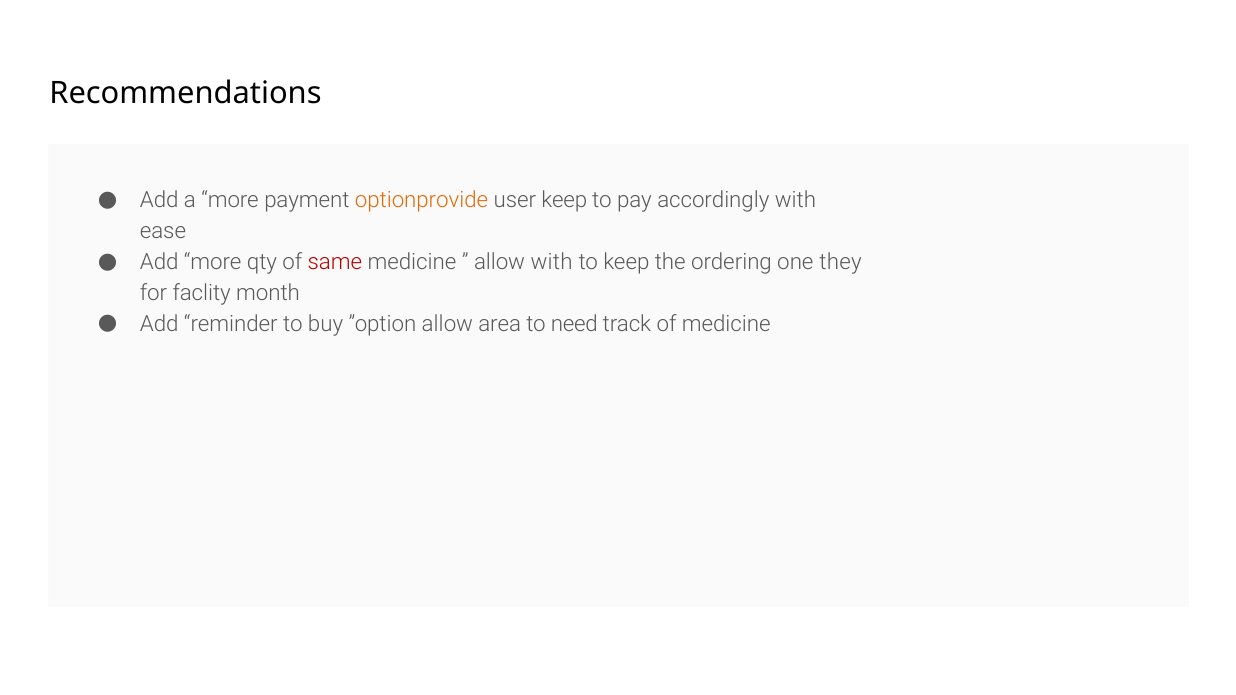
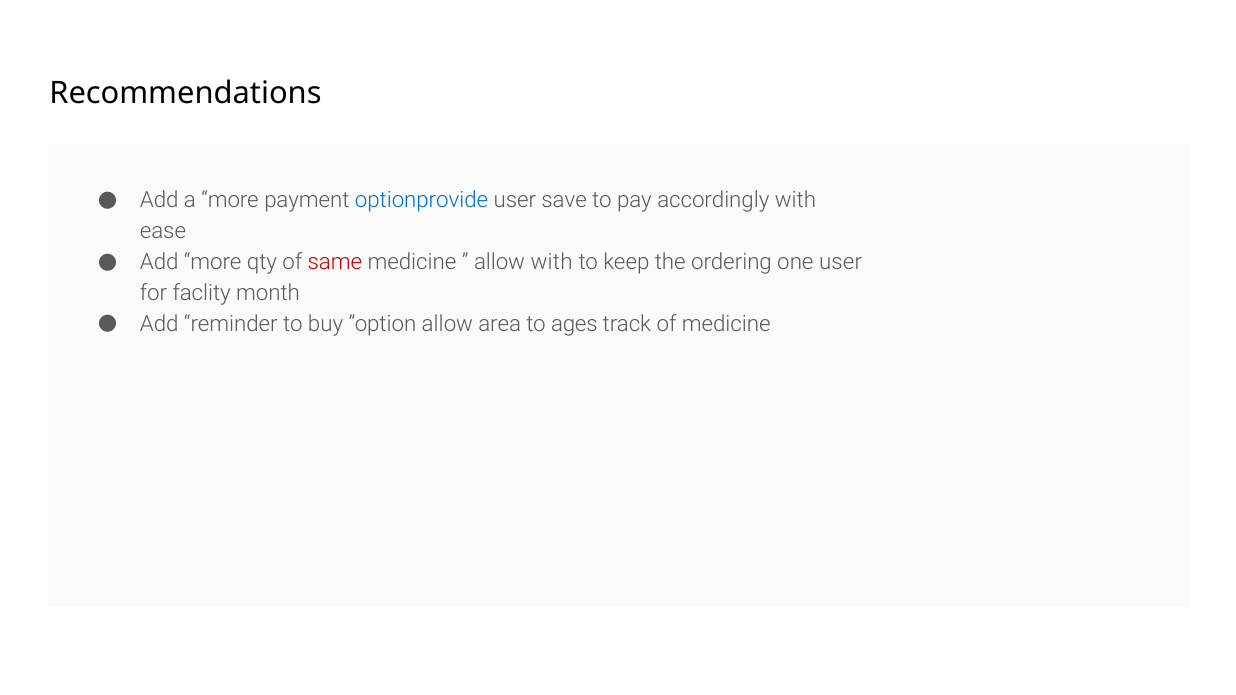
optionprovide colour: orange -> blue
user keep: keep -> save
one they: they -> user
need: need -> ages
